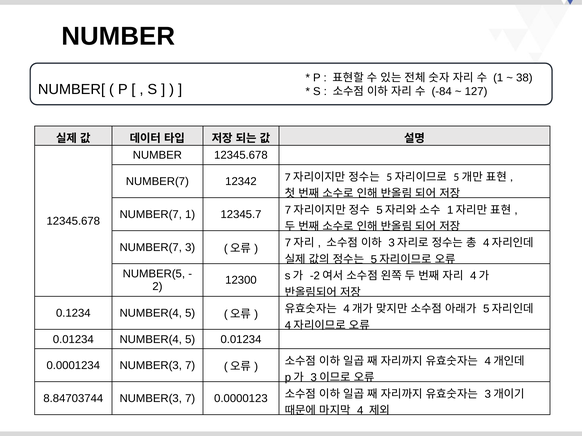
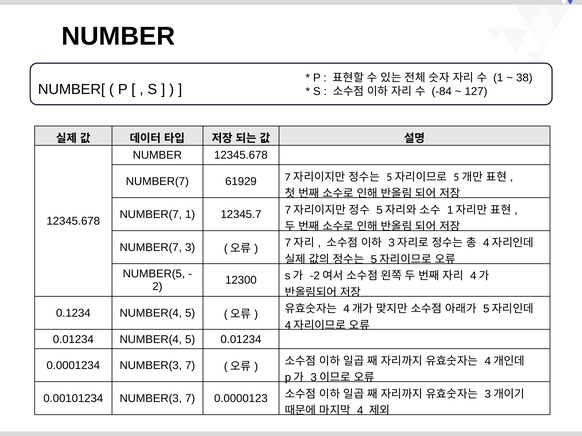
12342: 12342 -> 61929
8.84703744: 8.84703744 -> 0.00101234
